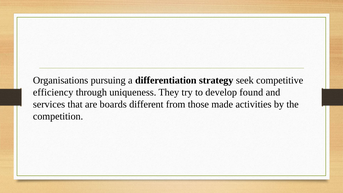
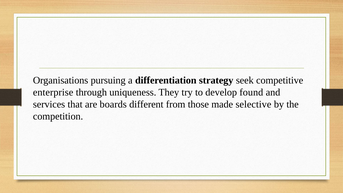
efficiency: efficiency -> enterprise
activities: activities -> selective
